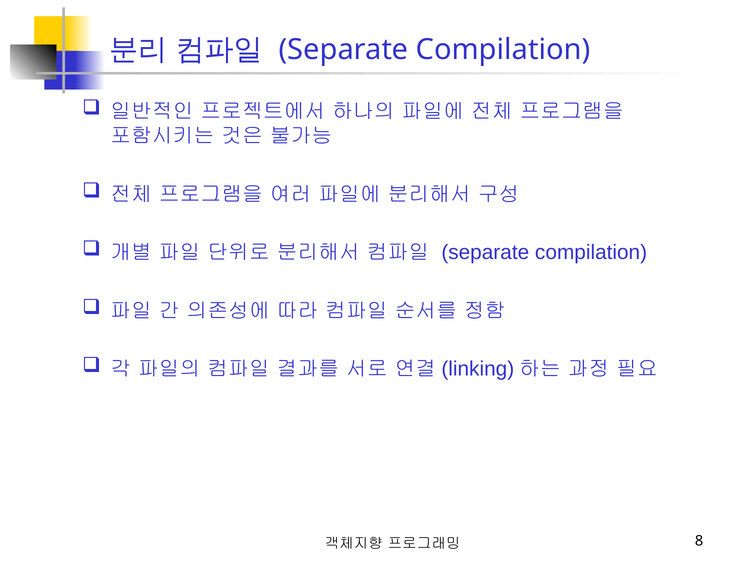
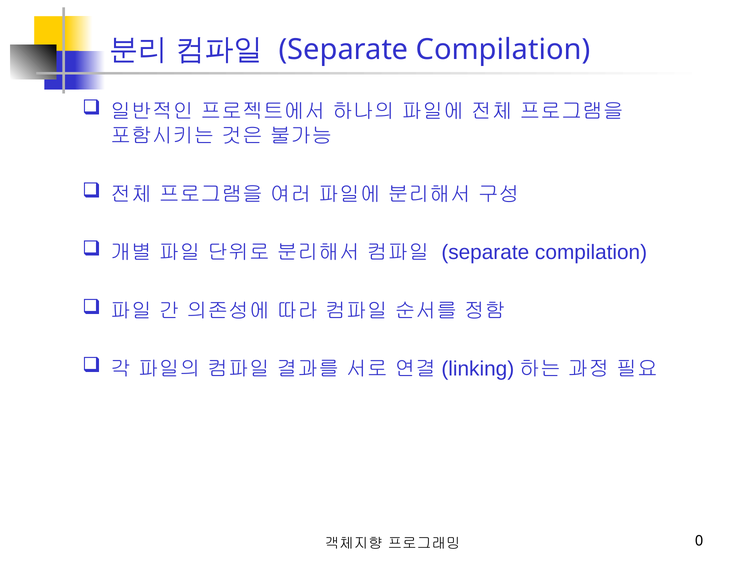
8: 8 -> 0
